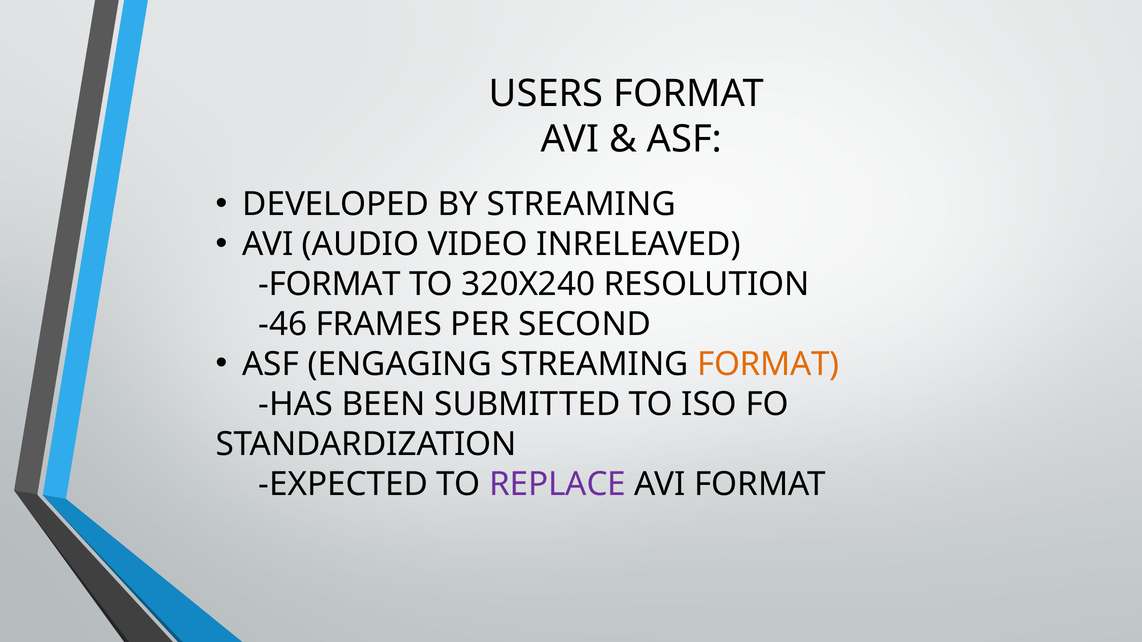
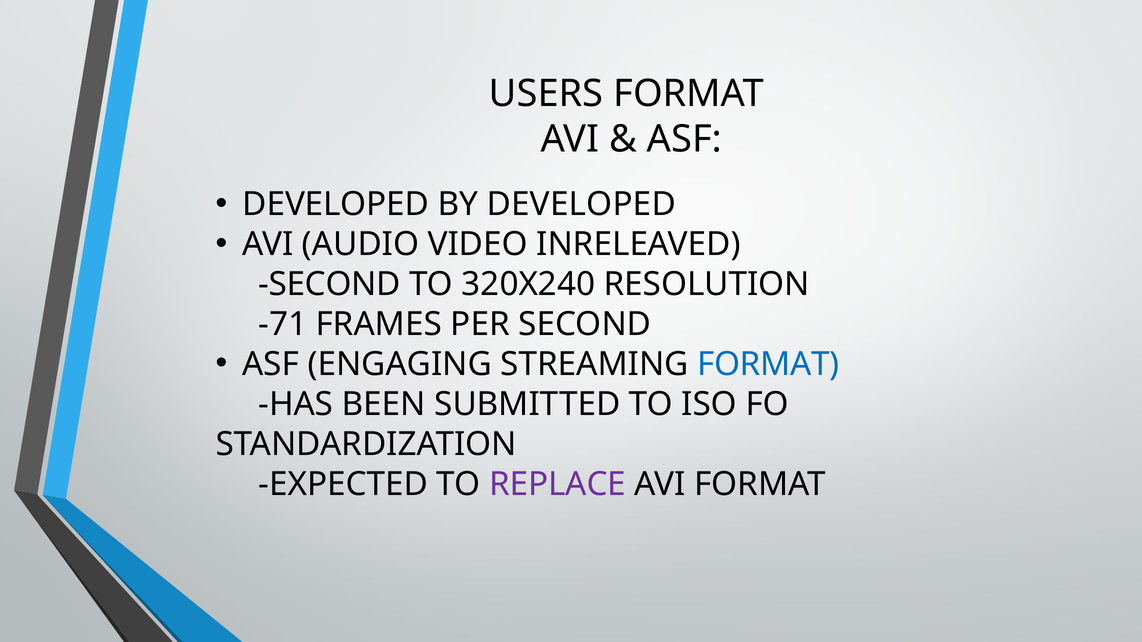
BY STREAMING: STREAMING -> DEVELOPED
FORMAT at (330, 285): FORMAT -> SECOND
-46: -46 -> -71
FORMAT at (768, 365) colour: orange -> blue
